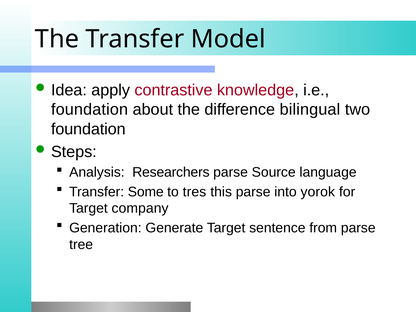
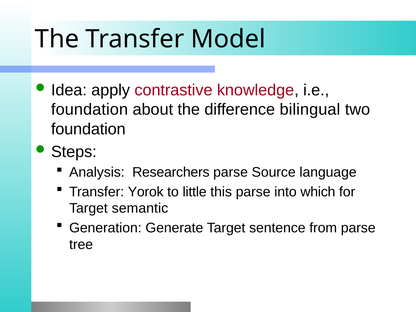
Some: Some -> Yorok
tres: tres -> little
yorok: yorok -> which
company: company -> semantic
